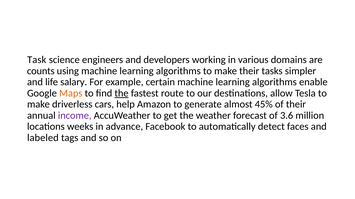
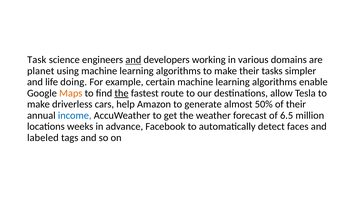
and at (133, 60) underline: none -> present
counts: counts -> planet
salary: salary -> doing
45%: 45% -> 50%
income colour: purple -> blue
3.6: 3.6 -> 6.5
